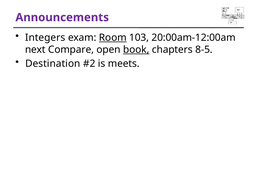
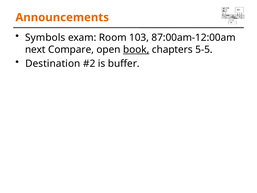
Announcements colour: purple -> orange
Integers: Integers -> Symbols
Room underline: present -> none
20:00am-12:00am: 20:00am-12:00am -> 87:00am-12:00am
8-5: 8-5 -> 5-5
meets: meets -> buffer
